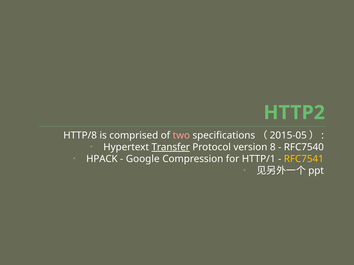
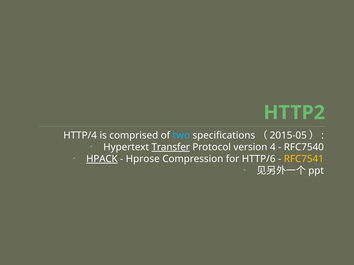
HTTP/8: HTTP/8 -> HTTP/4
two colour: pink -> light blue
8: 8 -> 4
HPACK underline: none -> present
Google: Google -> Hprose
HTTP/1: HTTP/1 -> HTTP/6
